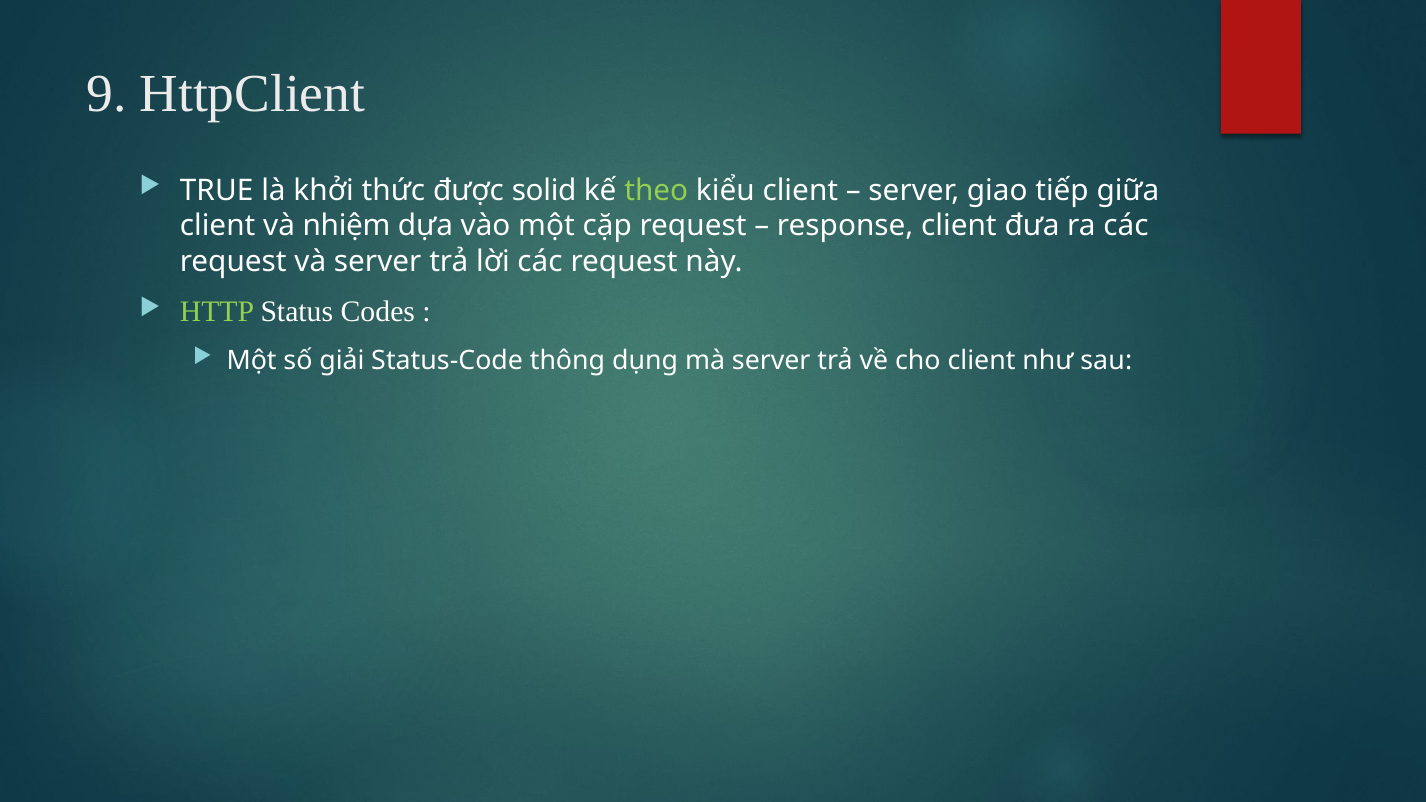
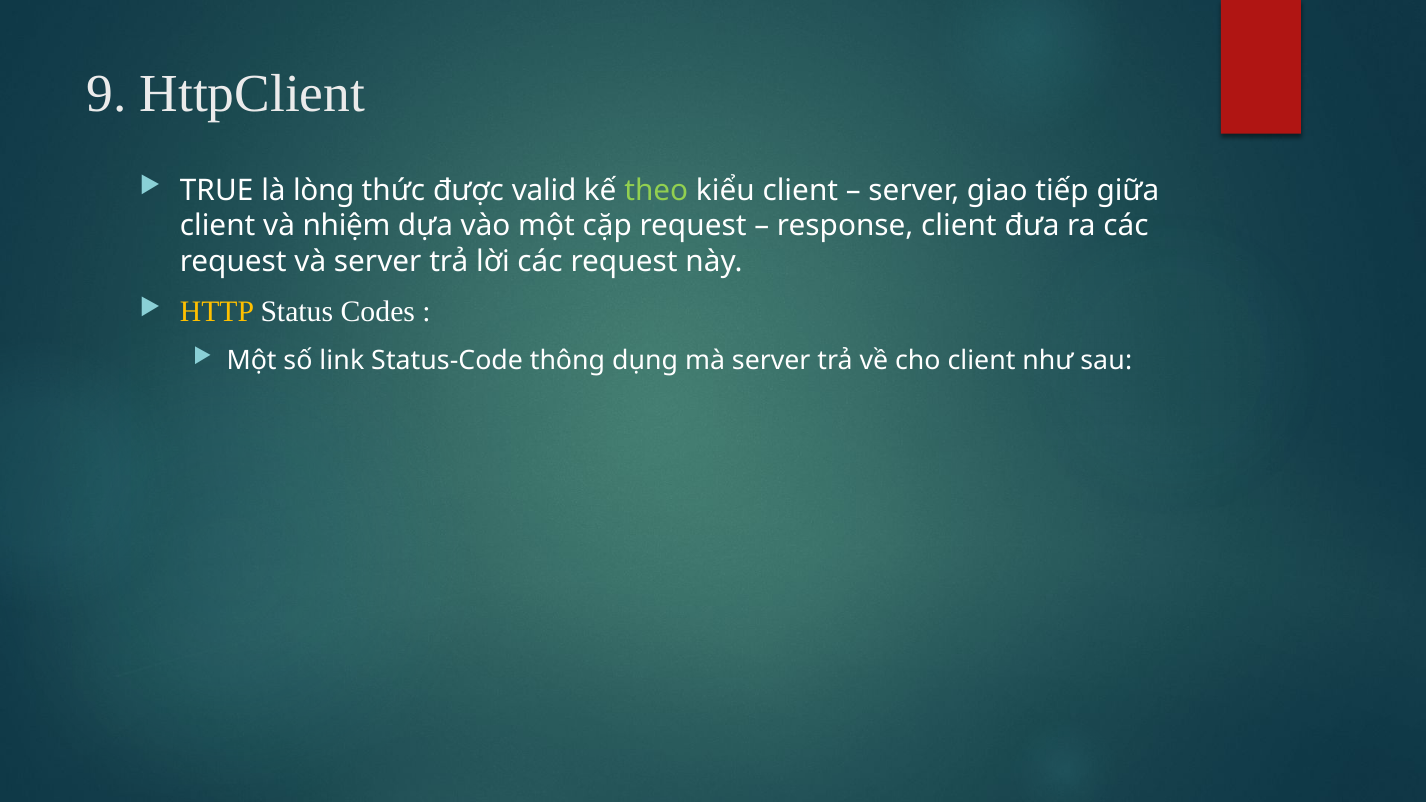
khởi: khởi -> lòng
solid: solid -> valid
HTTP colour: light green -> yellow
giải: giải -> link
